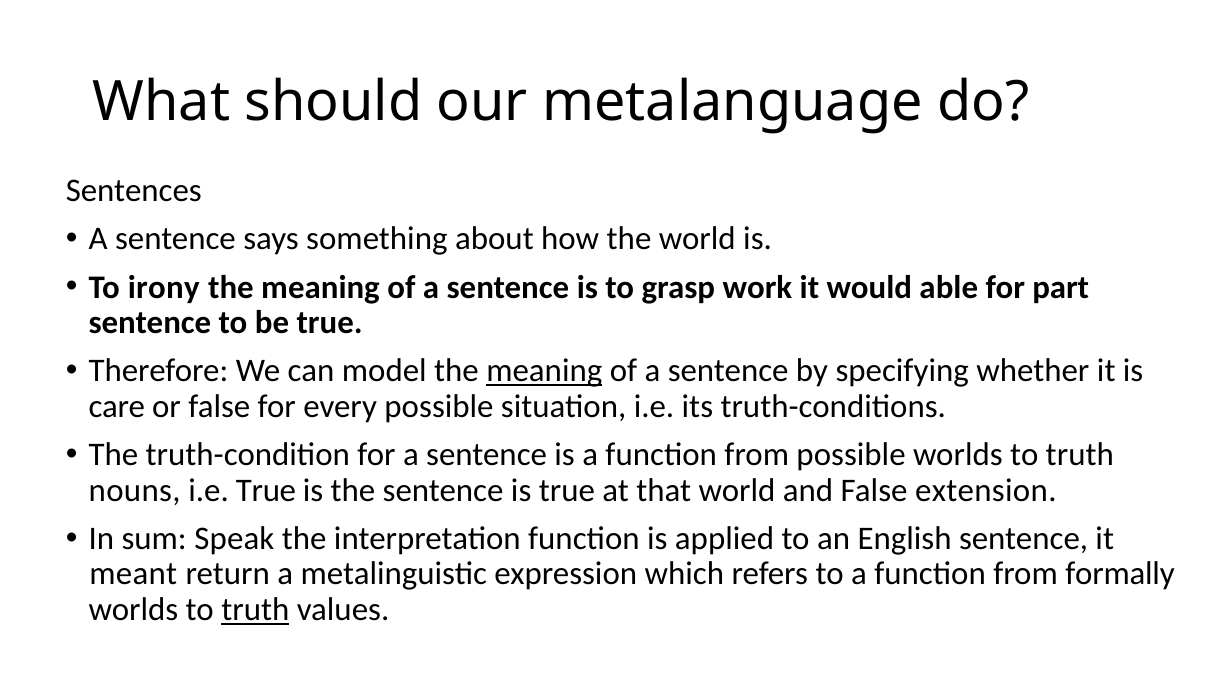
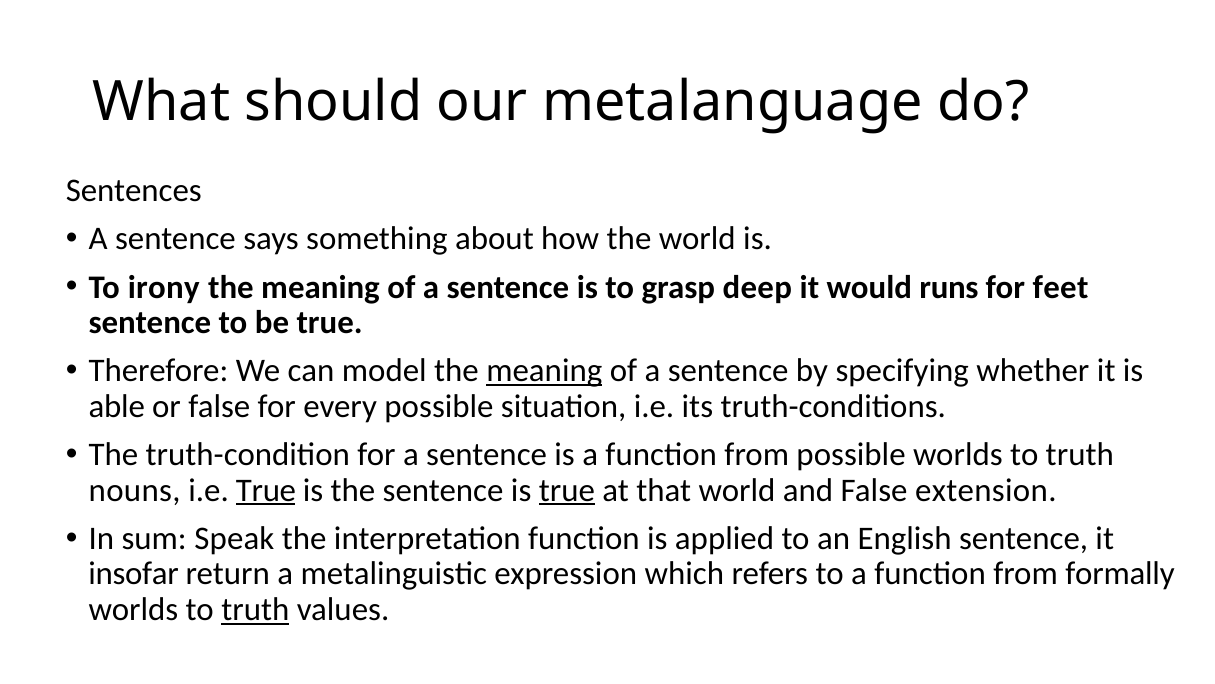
work: work -> deep
able: able -> runs
part: part -> feet
care: care -> able
True at (266, 490) underline: none -> present
true at (567, 490) underline: none -> present
meant: meant -> insofar
